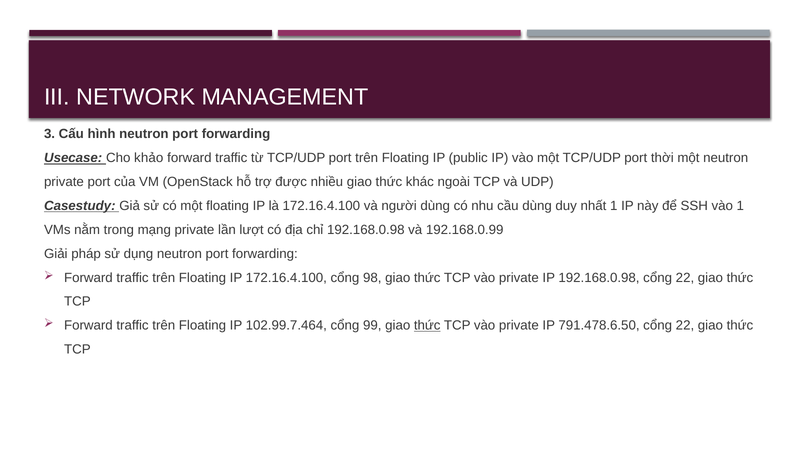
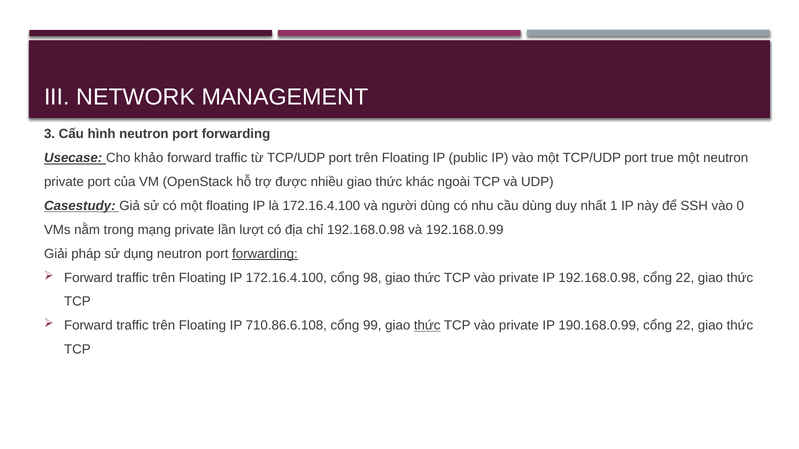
thời: thời -> true
vào 1: 1 -> 0
forwarding at (265, 254) underline: none -> present
102.99.7.464: 102.99.7.464 -> 710.86.6.108
791.478.6.50: 791.478.6.50 -> 190.168.0.99
